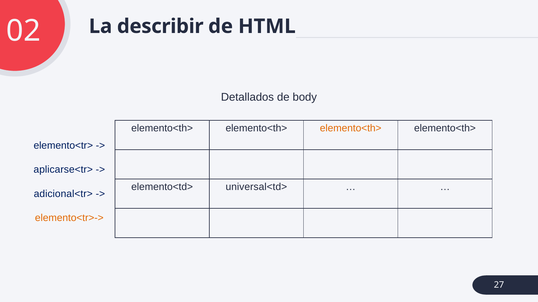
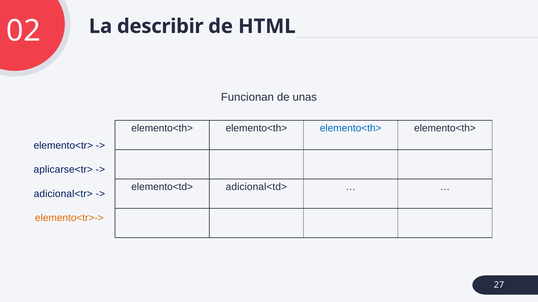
Detallados: Detallados -> Funcionan
body: body -> unas
elemento<th> at (351, 128) colour: orange -> blue
universal<td>: universal<td> -> adicional<td>
